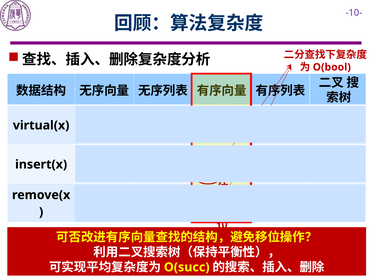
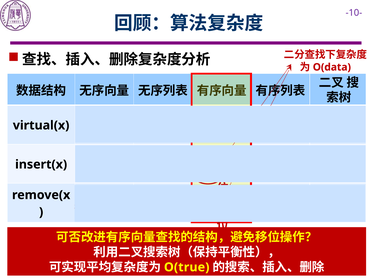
O(bool: O(bool -> O(data
O(succ: O(succ -> O(true
